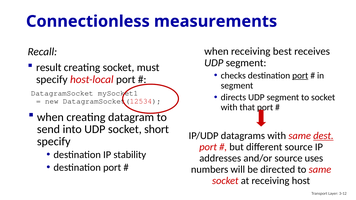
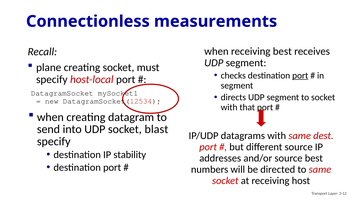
result: result -> plane
short: short -> blast
dest underline: present -> none
source uses: uses -> best
